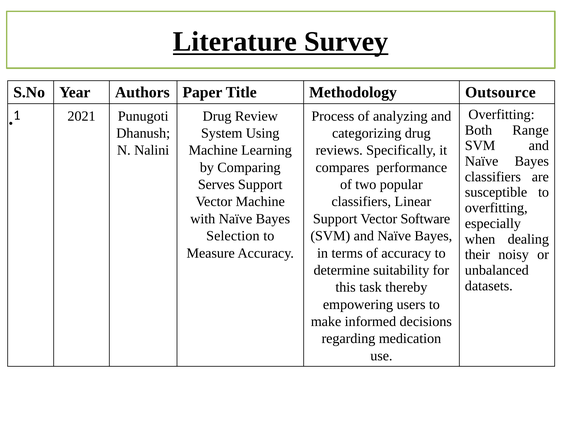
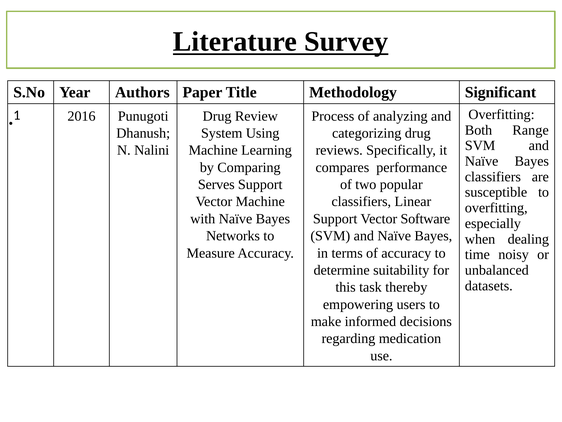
Outsource: Outsource -> Significant
2021: 2021 -> 2016
Selection: Selection -> Networks
their: their -> time
